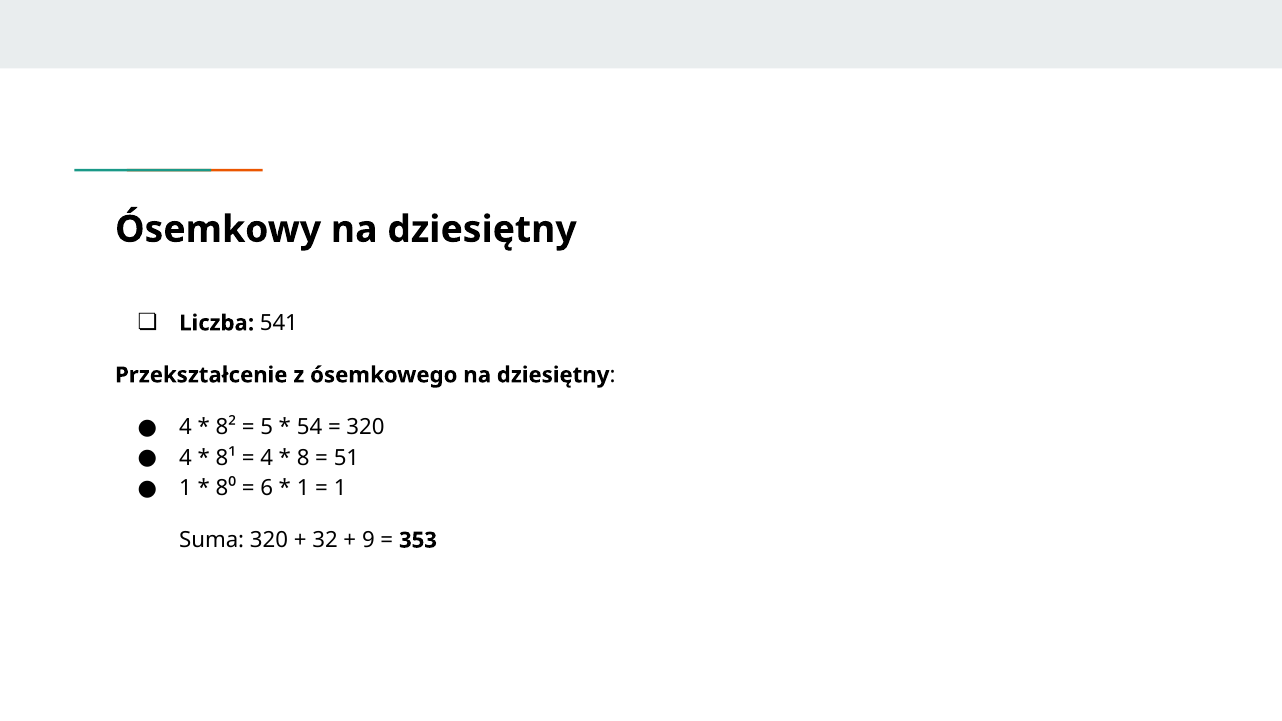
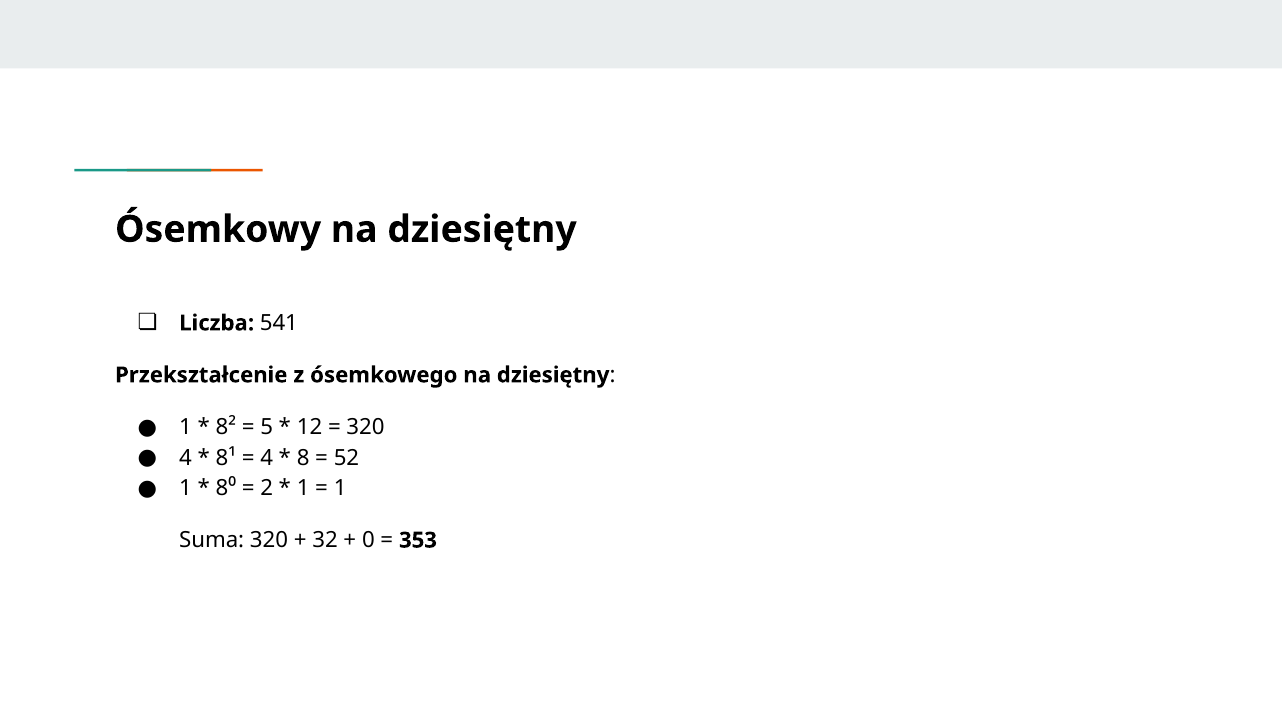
4 at (186, 427): 4 -> 1
54: 54 -> 12
51: 51 -> 52
6: 6 -> 2
9: 9 -> 0
